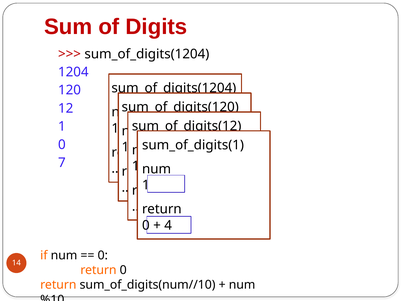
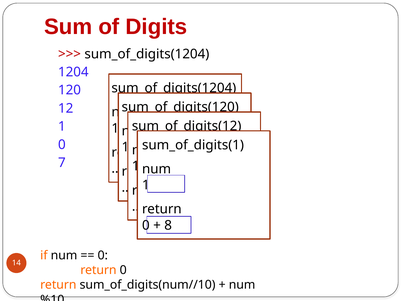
4: 4 -> 8
